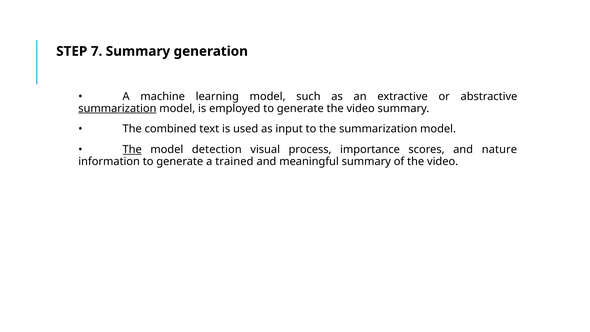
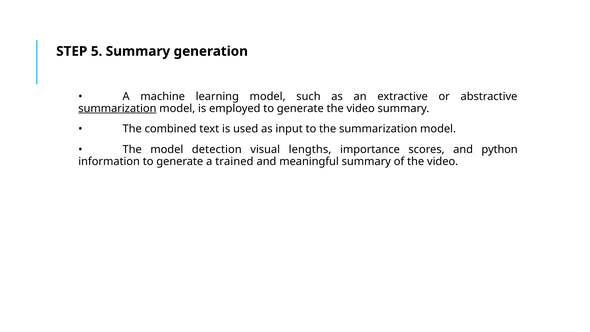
7: 7 -> 5
The at (132, 149) underline: present -> none
process: process -> lengths
nature: nature -> python
